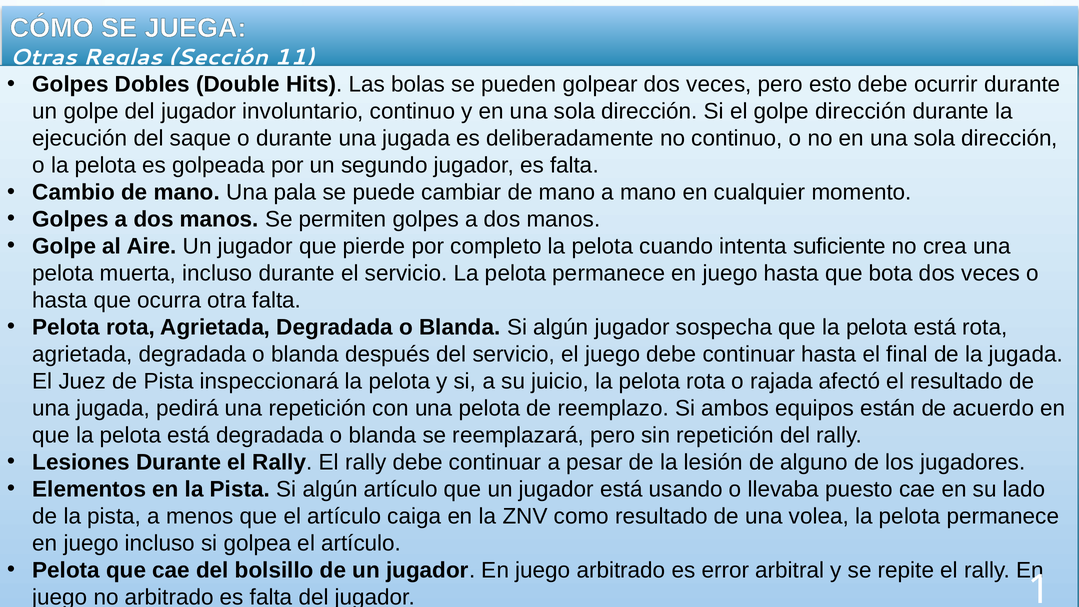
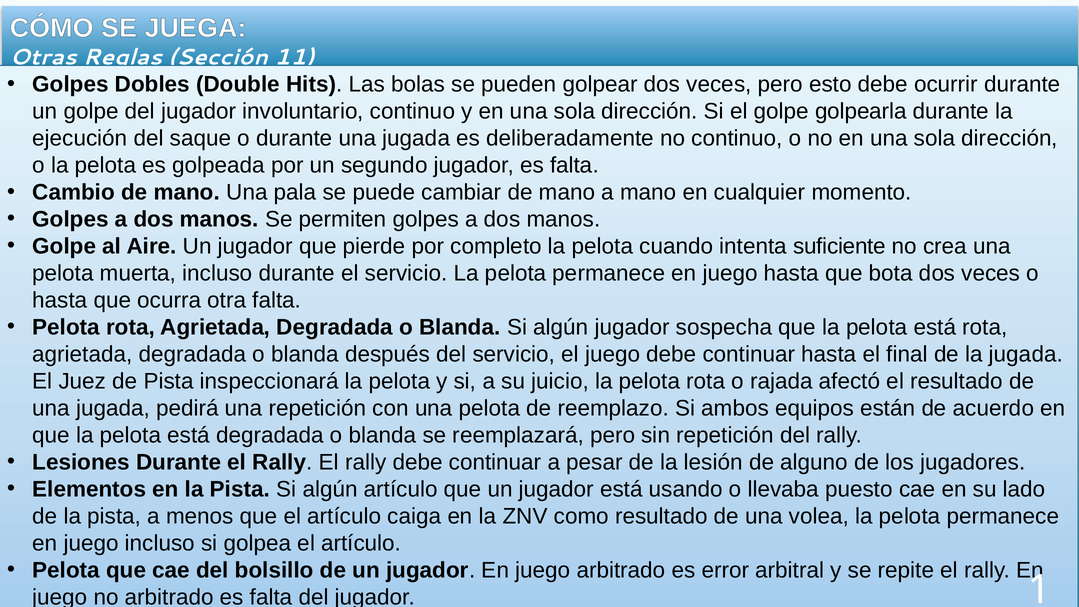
golpe dirección: dirección -> golpearla
